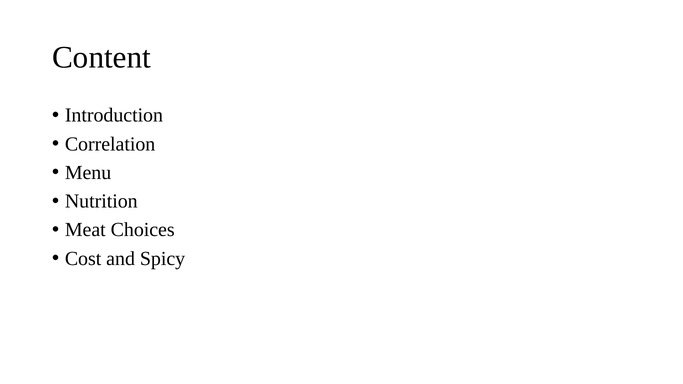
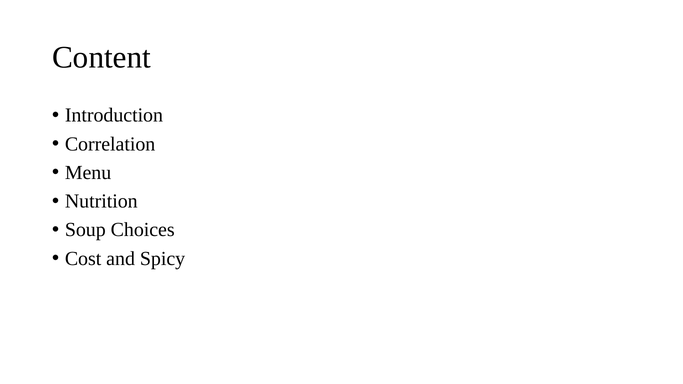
Meat: Meat -> Soup
